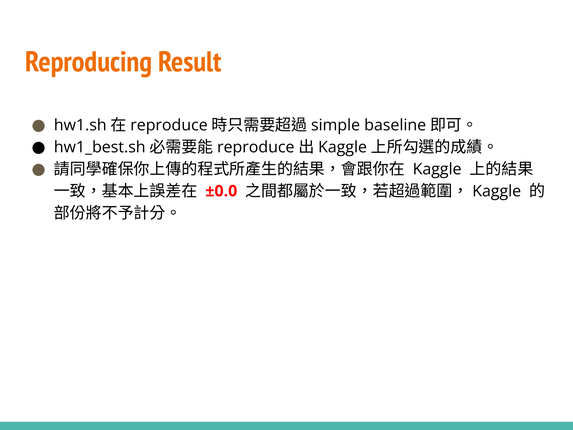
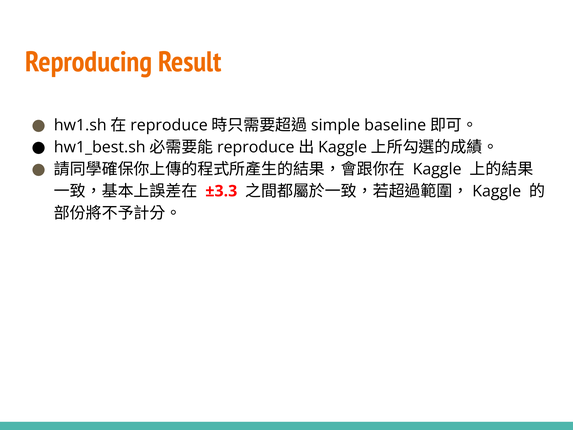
±0.0: ±0.0 -> ±3.3
